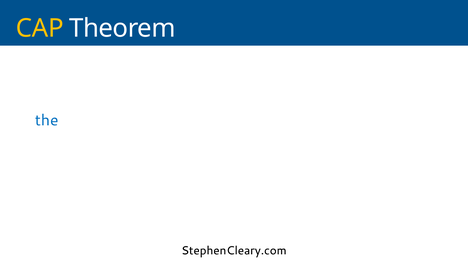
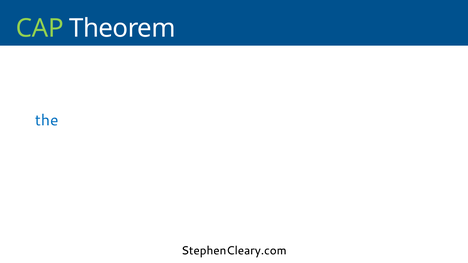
CAP colour: yellow -> light green
